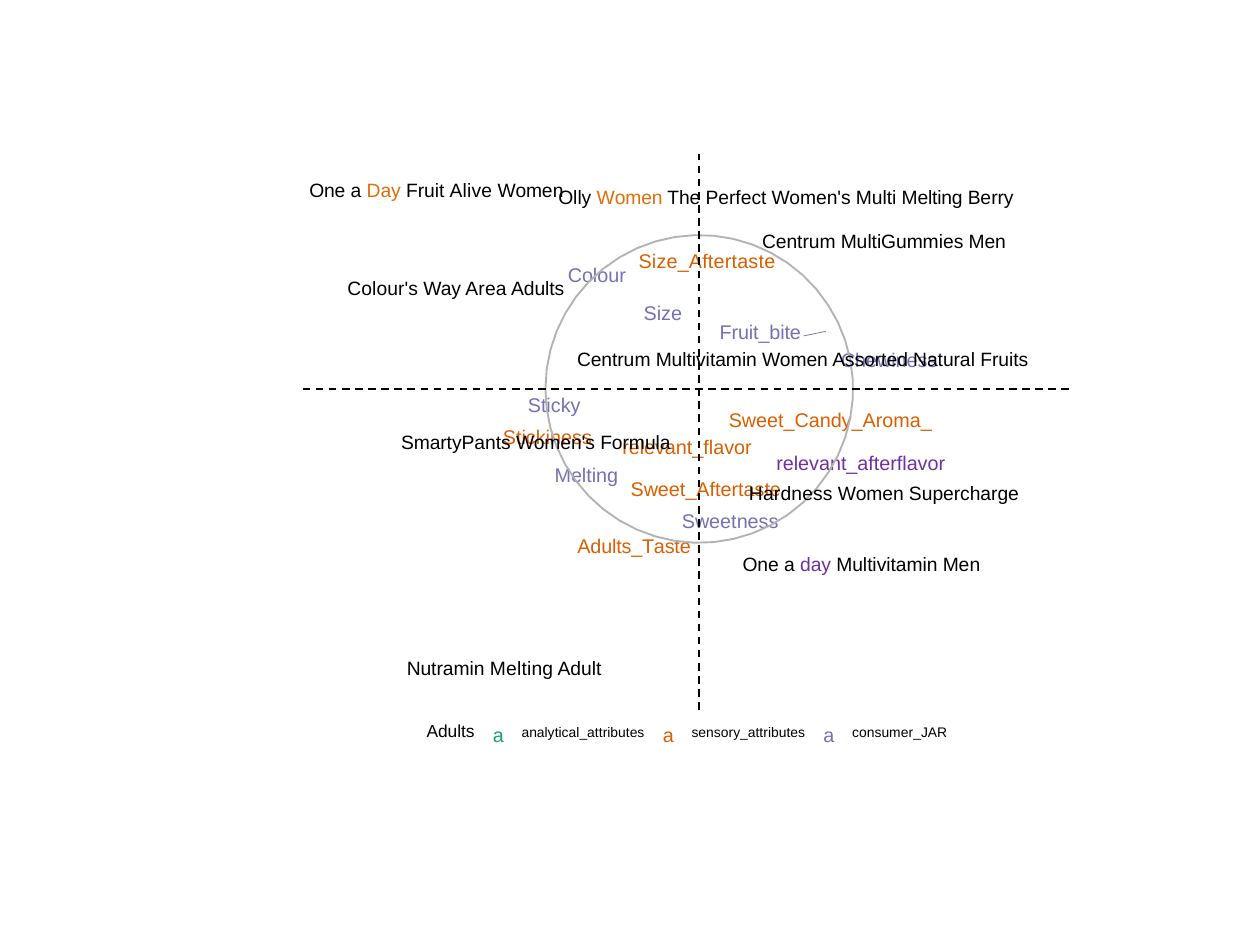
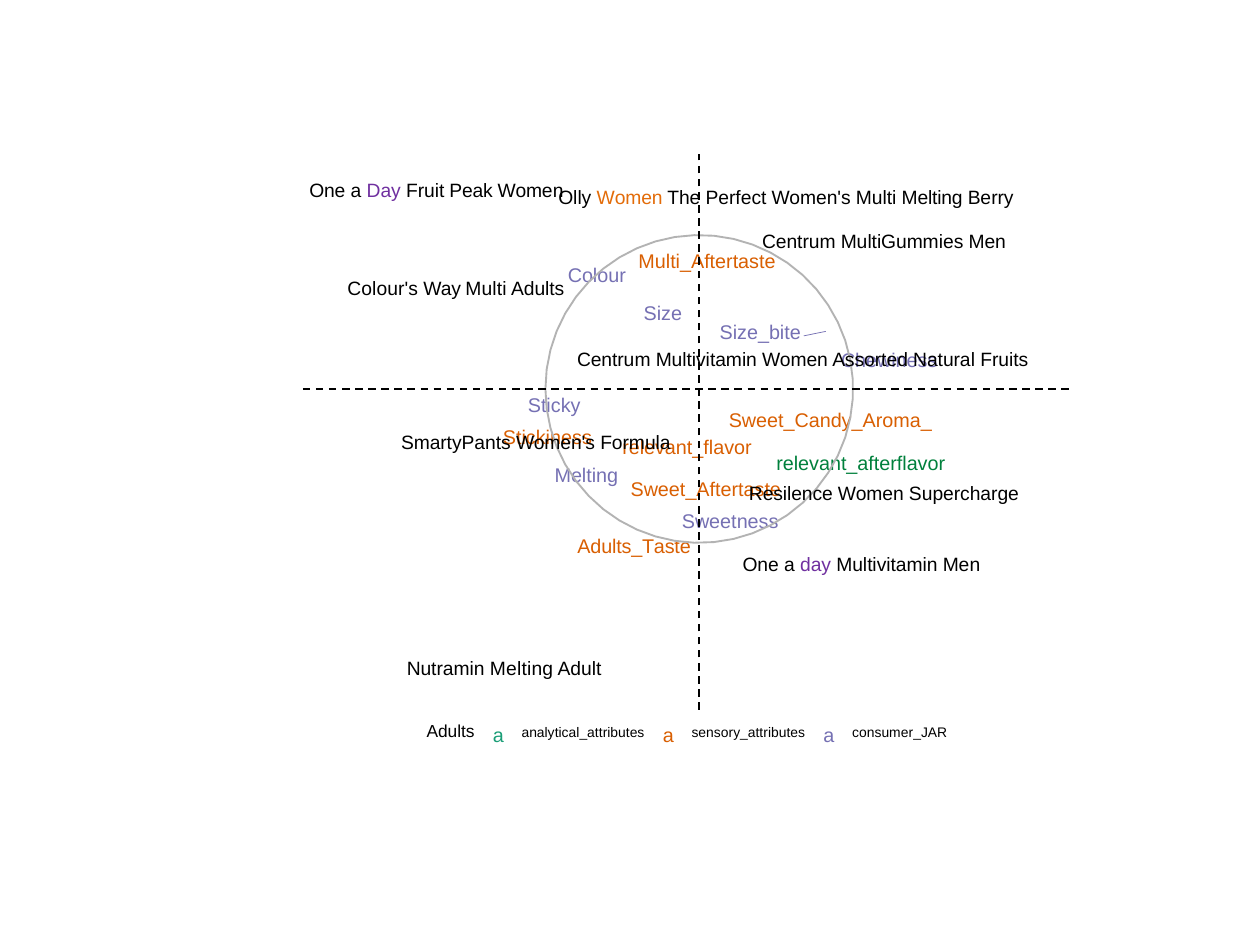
Day at (384, 191) colour: orange -> purple
Alive: Alive -> Peak
Size_Aftertaste: Size_Aftertaste -> Multi_Aftertaste
Way Area: Area -> Multi
Fruit_bite: Fruit_bite -> Size_bite
relevant_afterflavor colour: purple -> green
Hardness: Hardness -> Resilence
